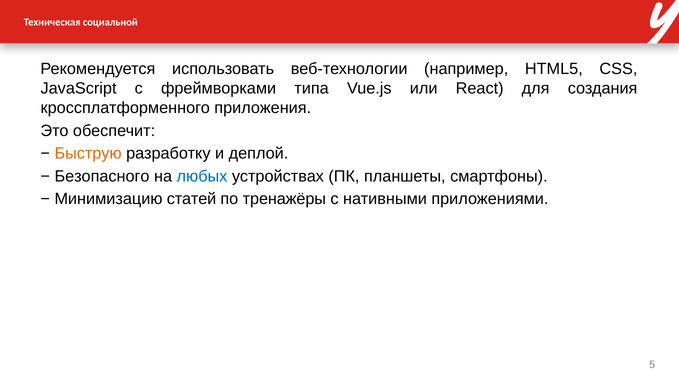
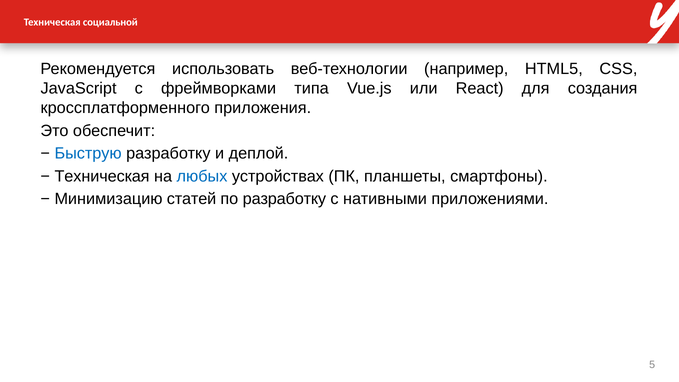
Быструю colour: orange -> blue
Безопасного at (102, 176): Безопасного -> Техническая
по тренажёры: тренажёры -> разработку
